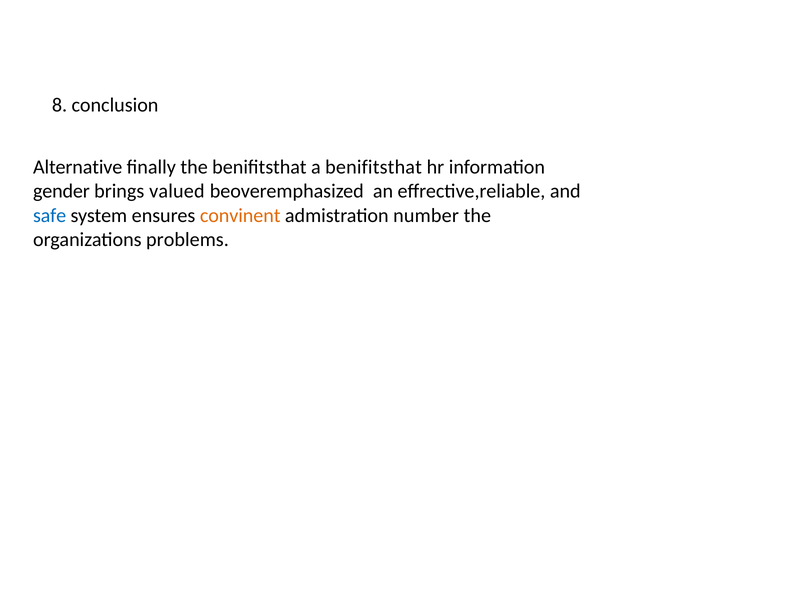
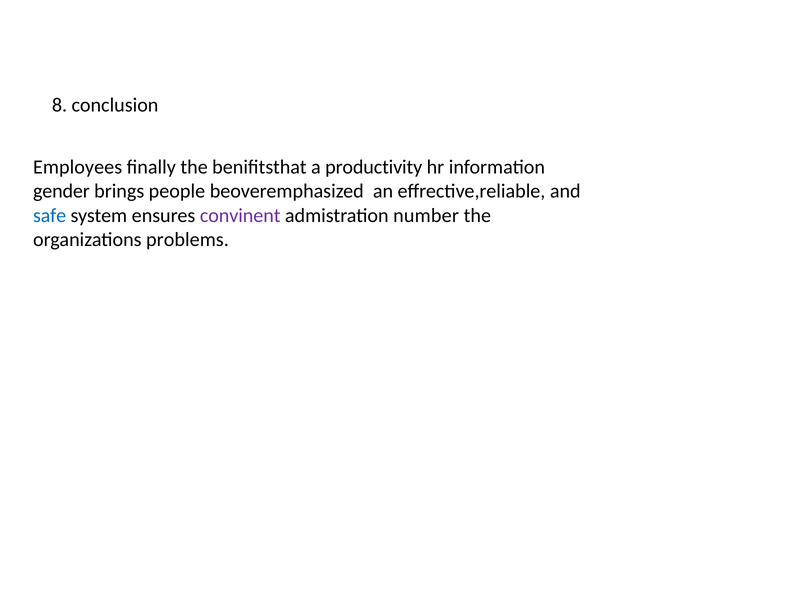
Alternative: Alternative -> Employees
a benifitsthat: benifitsthat -> productivity
valued: valued -> people
convinent colour: orange -> purple
